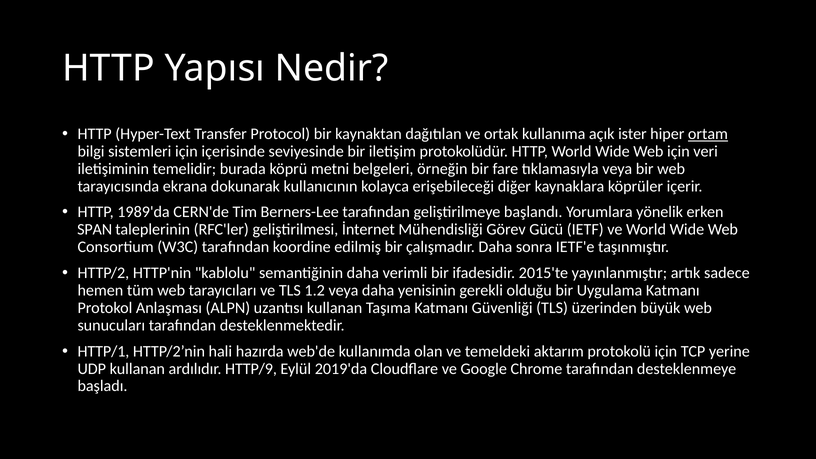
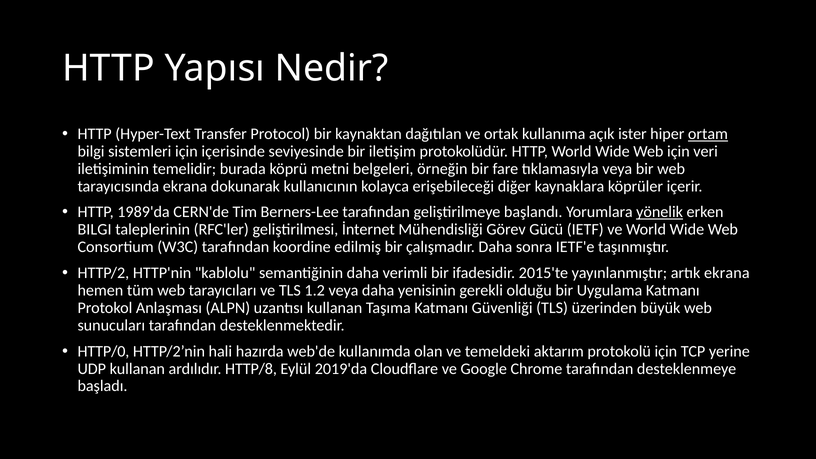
yönelik underline: none -> present
SPAN at (95, 230): SPAN -> BILGI
artık sadece: sadece -> ekrana
HTTP/1: HTTP/1 -> HTTP/0
HTTP/9: HTTP/9 -> HTTP/8
